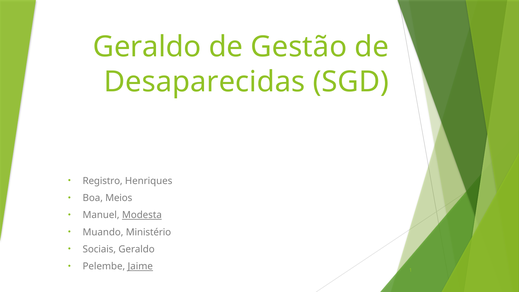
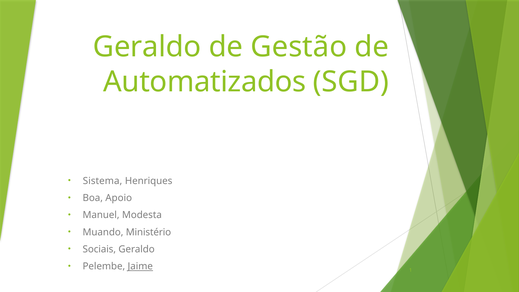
Desaparecidas: Desaparecidas -> Automatizados
Registro: Registro -> Sistema
Meios: Meios -> Apoio
Modesta underline: present -> none
